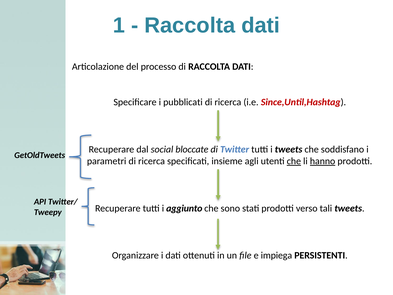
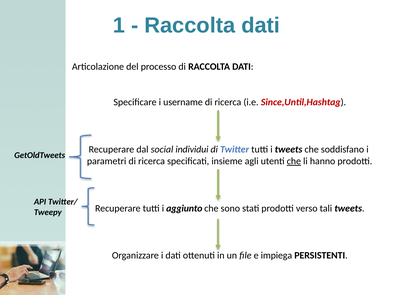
pubblicati: pubblicati -> username
bloccate: bloccate -> individui
hanno underline: present -> none
